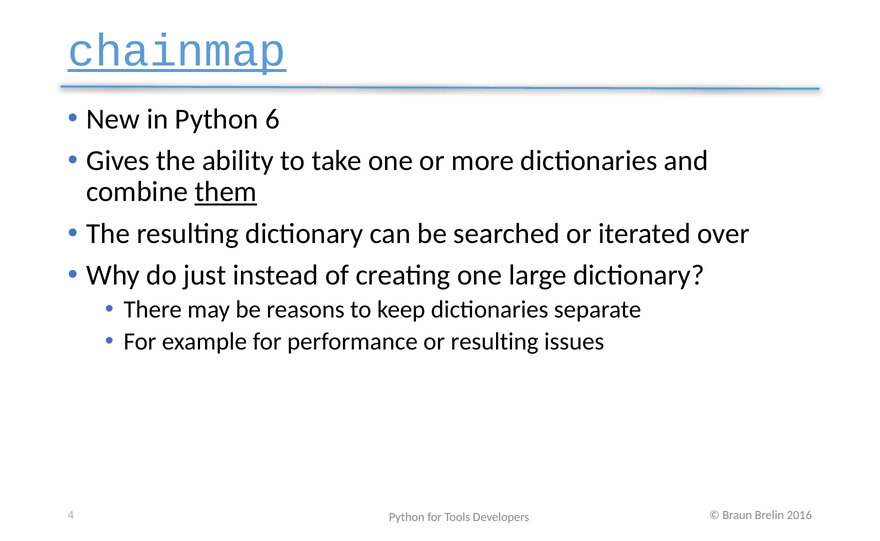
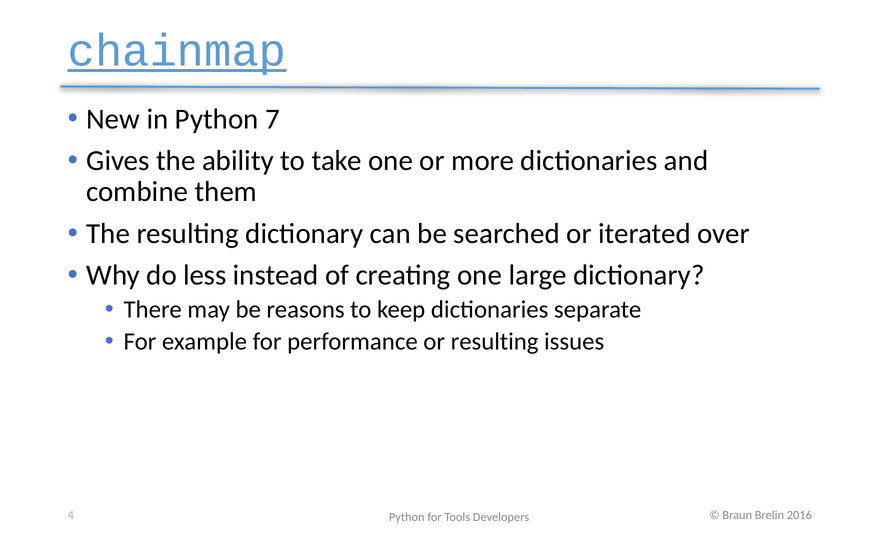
6: 6 -> 7
them underline: present -> none
just: just -> less
